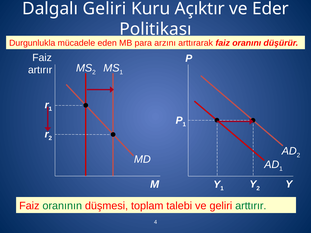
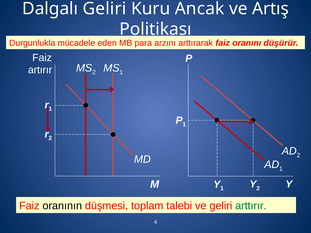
Açıktır: Açıktır -> Ancak
Eder: Eder -> Artış
oranının colour: green -> black
